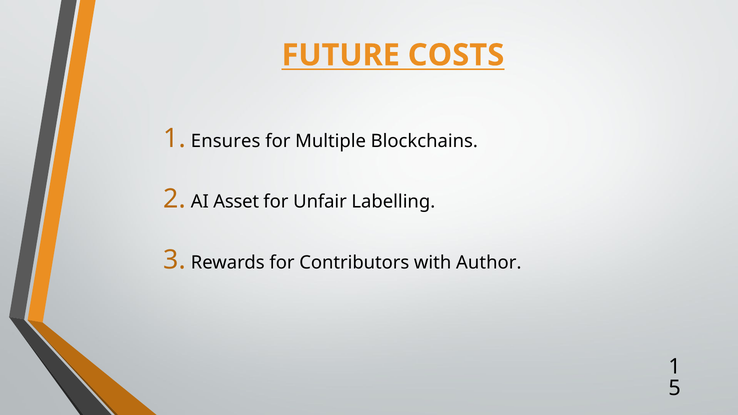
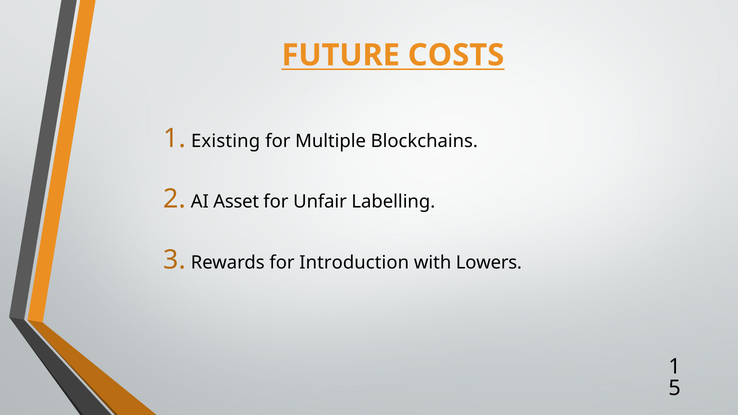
Ensures: Ensures -> Existing
Contributors: Contributors -> Introduction
Author: Author -> Lowers
